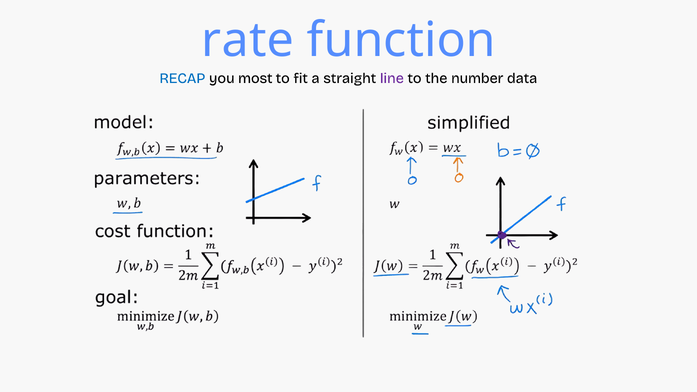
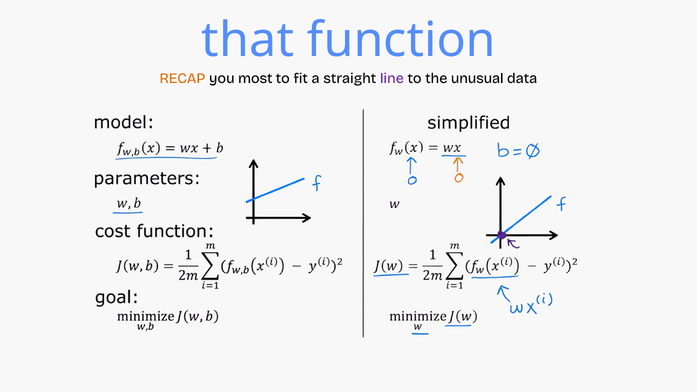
rate: rate -> that
RECAP colour: blue -> orange
number: number -> unusual
